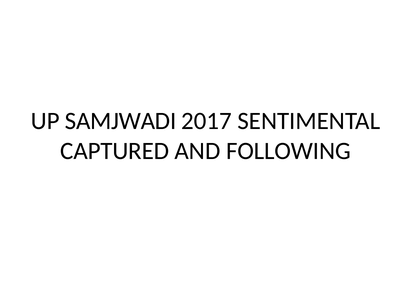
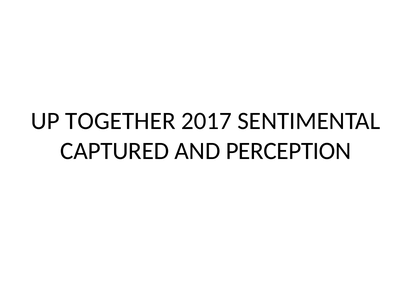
SAMJWADI: SAMJWADI -> TOGETHER
FOLLOWING: FOLLOWING -> PERCEPTION
